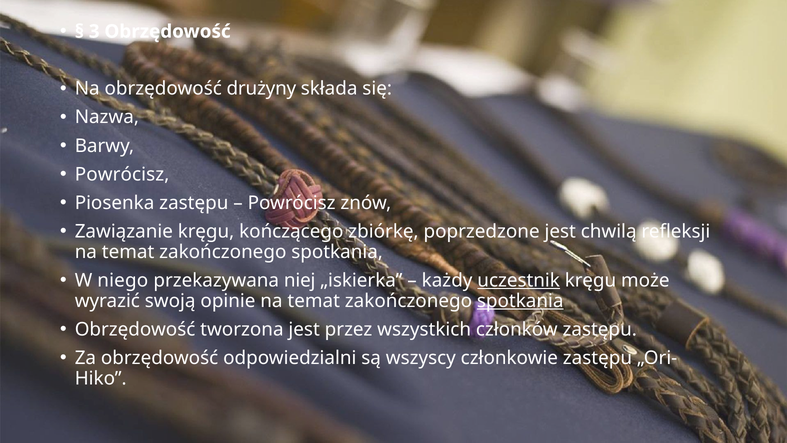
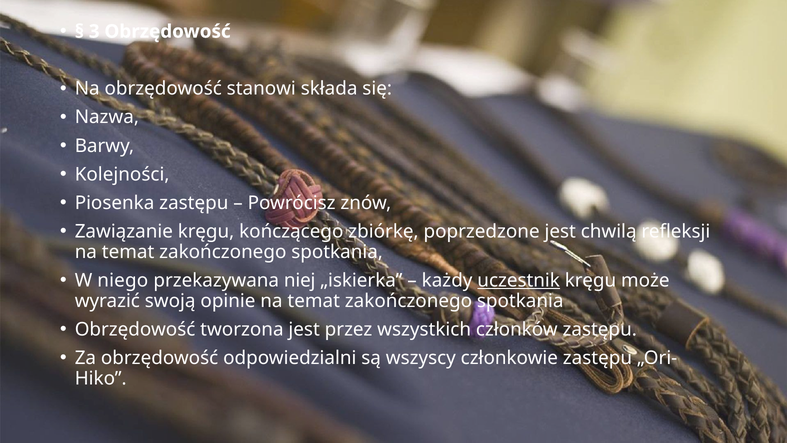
drużyny: drużyny -> stanowi
Powrócisz at (122, 174): Powrócisz -> Kolejności
spotkania at (520, 301) underline: present -> none
